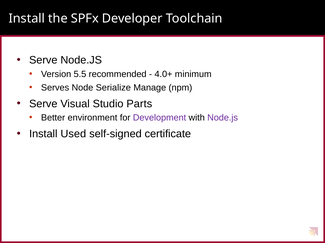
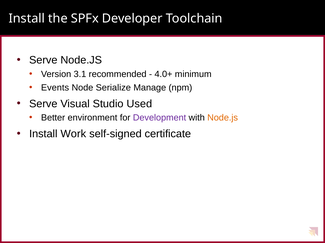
5.5: 5.5 -> 3.1
Serves: Serves -> Events
Parts: Parts -> Used
Node.js at (223, 118) colour: purple -> orange
Used: Used -> Work
